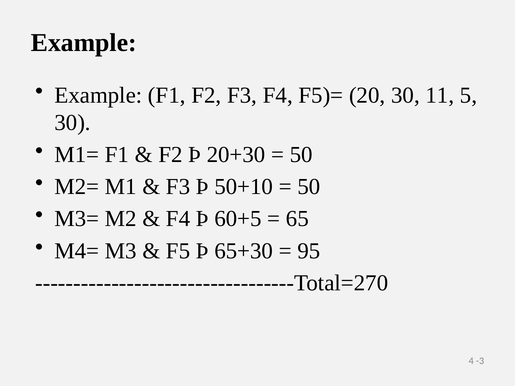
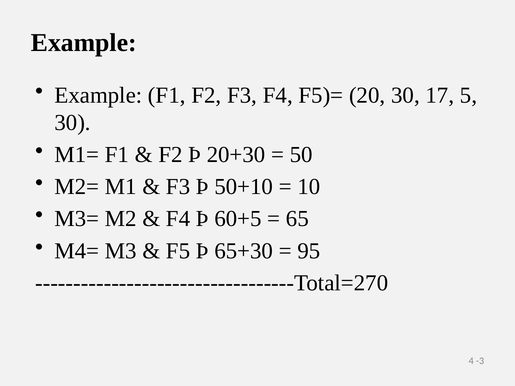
11: 11 -> 17
50 at (309, 187): 50 -> 10
